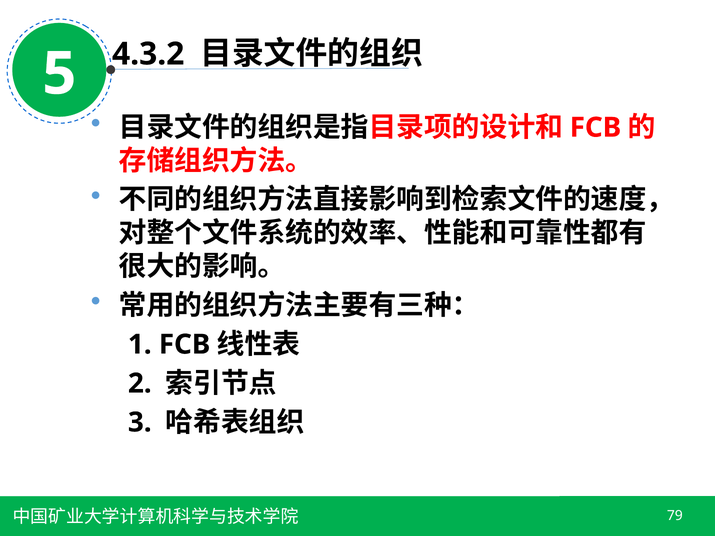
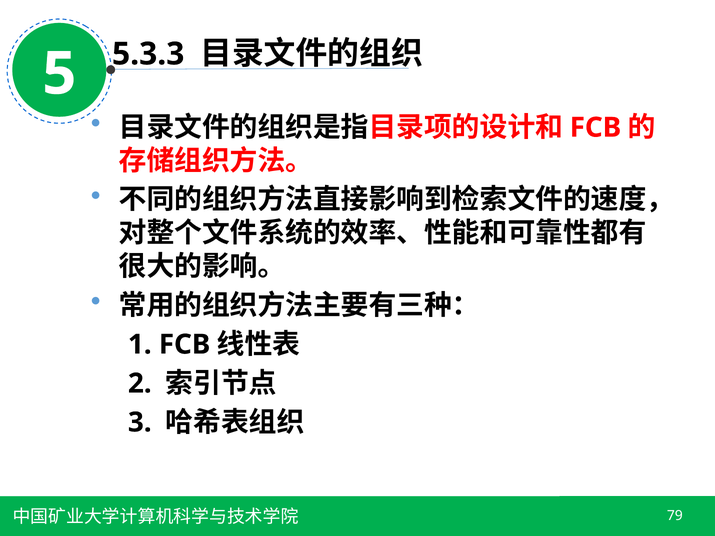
4.3.2: 4.3.2 -> 5.3.3
